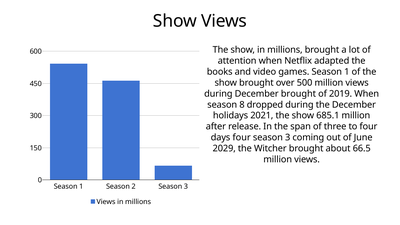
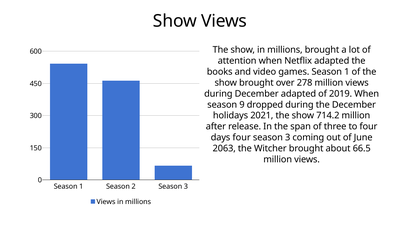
500: 500 -> 278
December brought: brought -> adapted
8: 8 -> 9
685.1: 685.1 -> 714.2
2029: 2029 -> 2063
